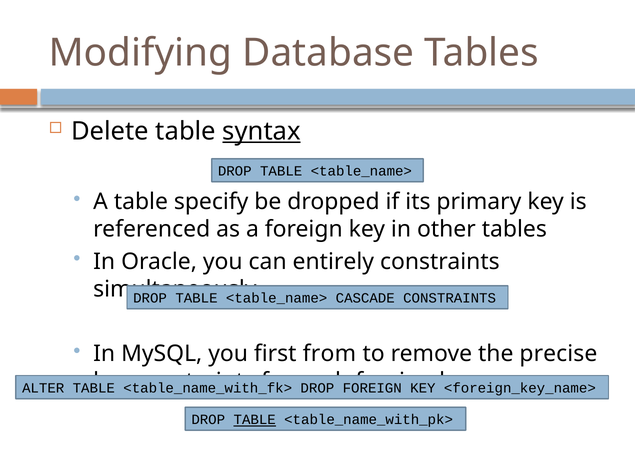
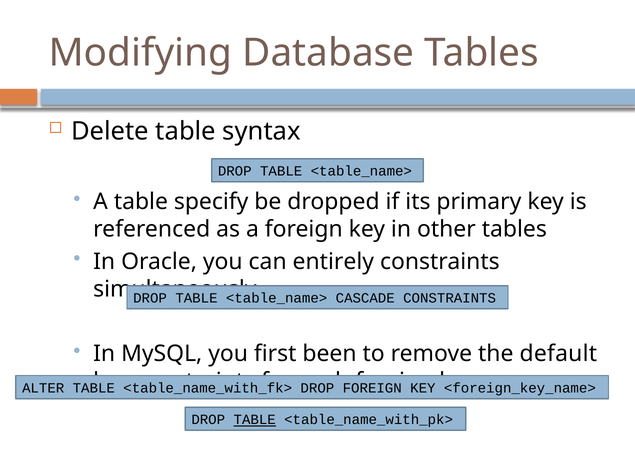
syntax underline: present -> none
from: from -> been
precise: precise -> default
